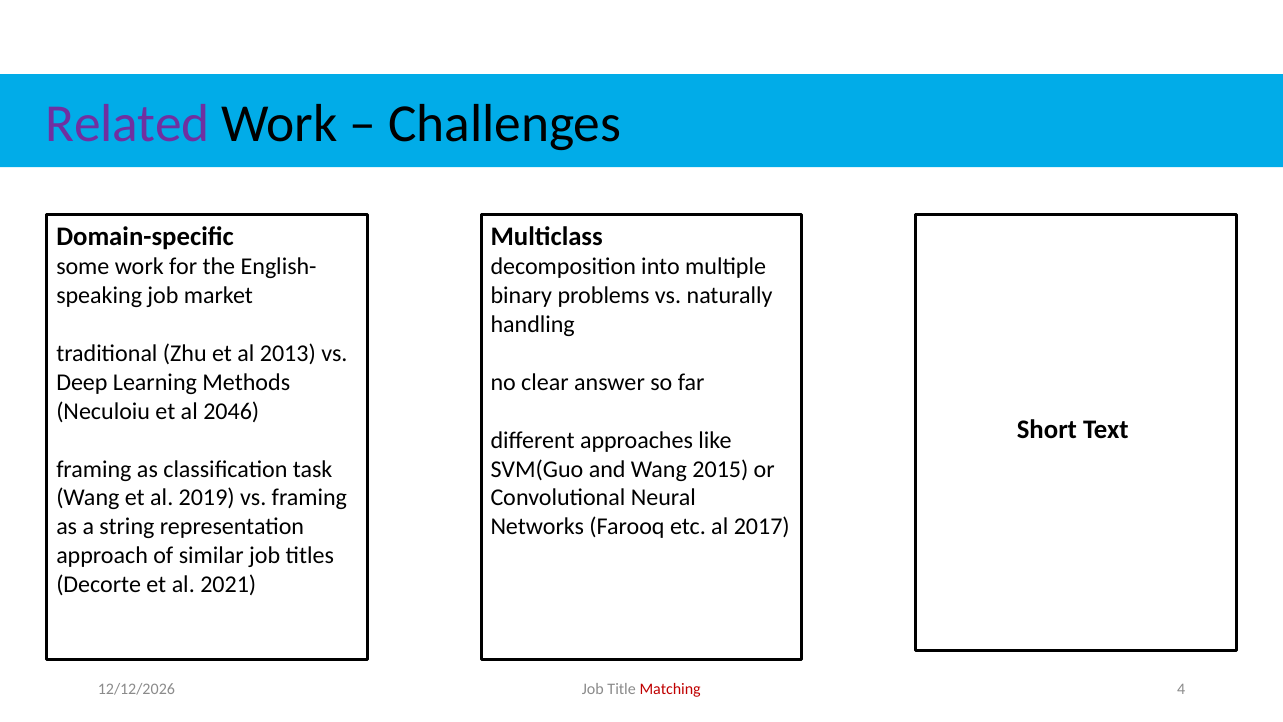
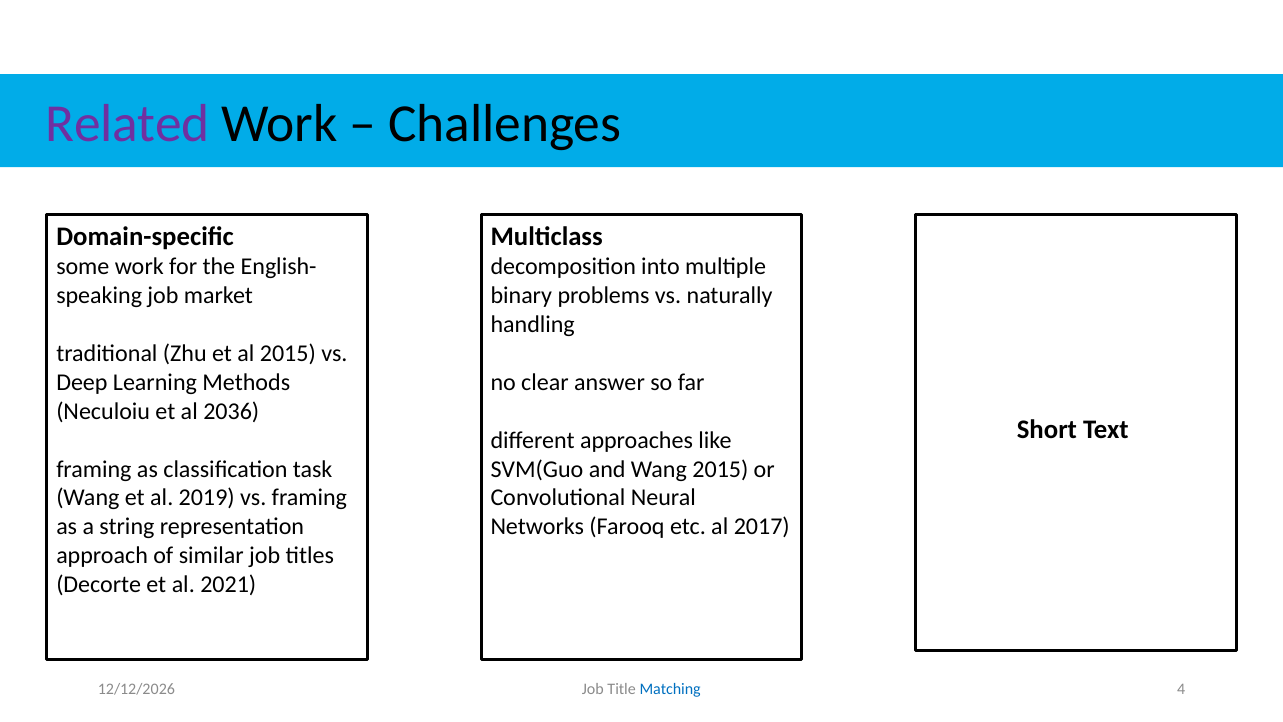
al 2013: 2013 -> 2015
2046: 2046 -> 2036
Matching colour: red -> blue
